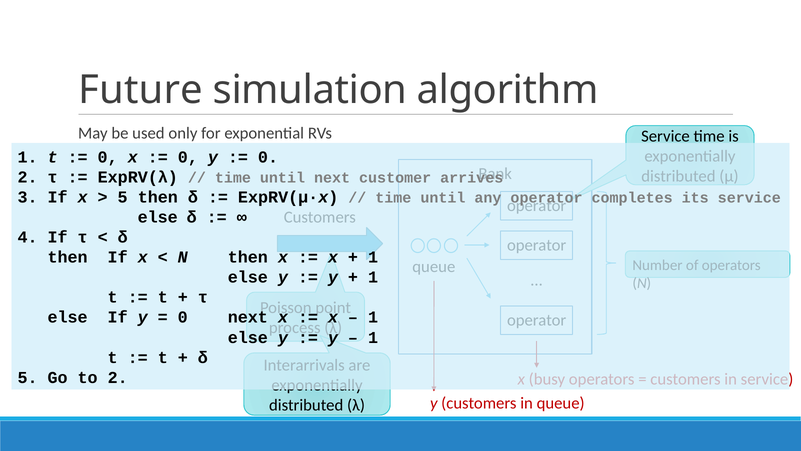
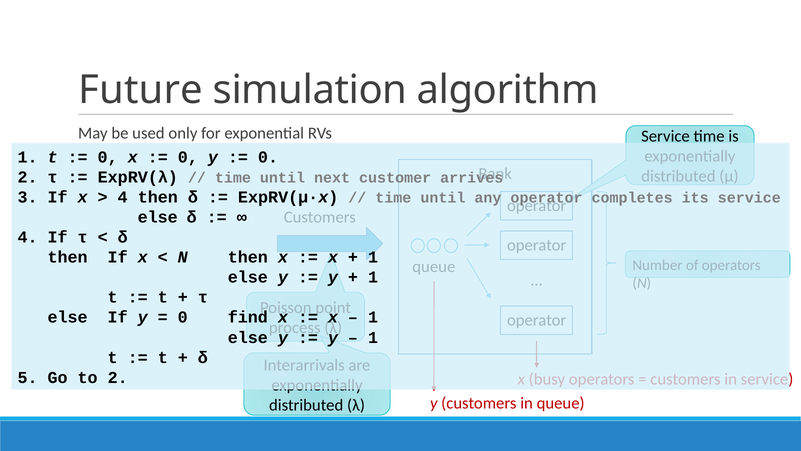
5 at (123, 197): 5 -> 4
0 next: next -> find
